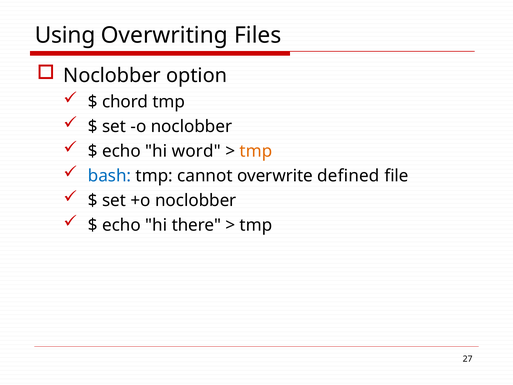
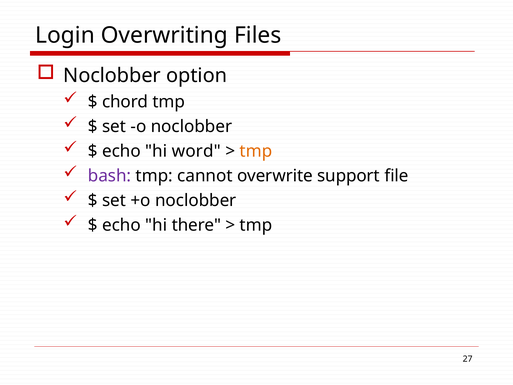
Using: Using -> Login
bash colour: blue -> purple
defined: defined -> support
